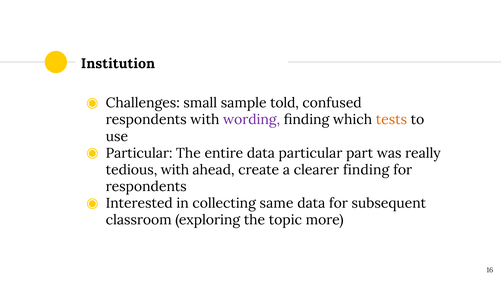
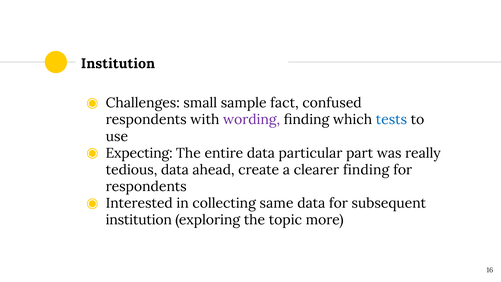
told: told -> fact
tests colour: orange -> blue
Particular at (139, 153): Particular -> Expecting
tedious with: with -> data
classroom at (139, 220): classroom -> institution
